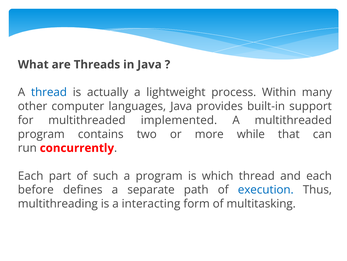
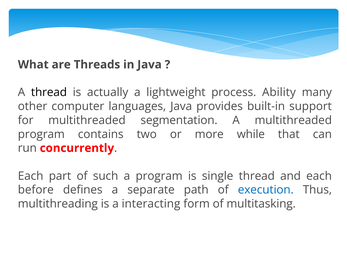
thread at (49, 92) colour: blue -> black
Within: Within -> Ability
implemented: implemented -> segmentation
which: which -> single
